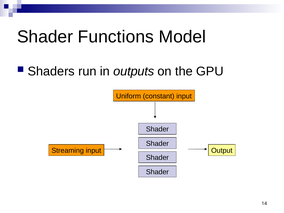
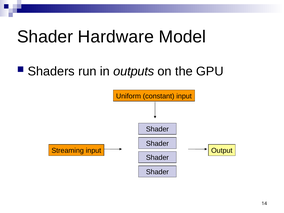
Functions: Functions -> Hardware
